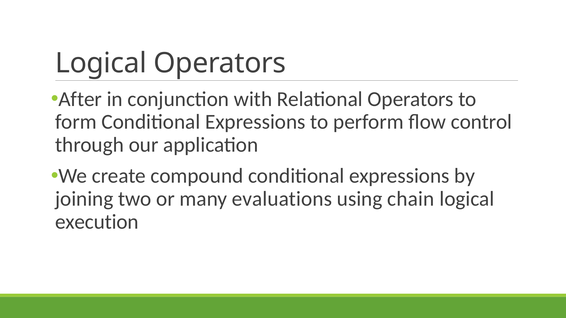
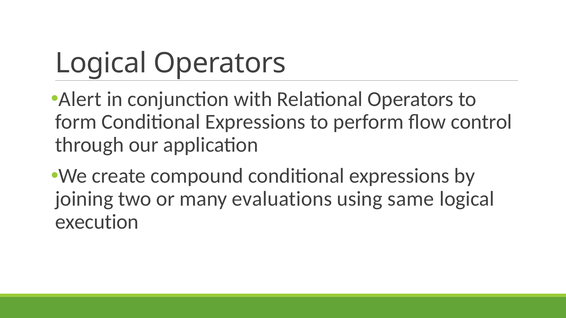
After: After -> Alert
chain: chain -> same
